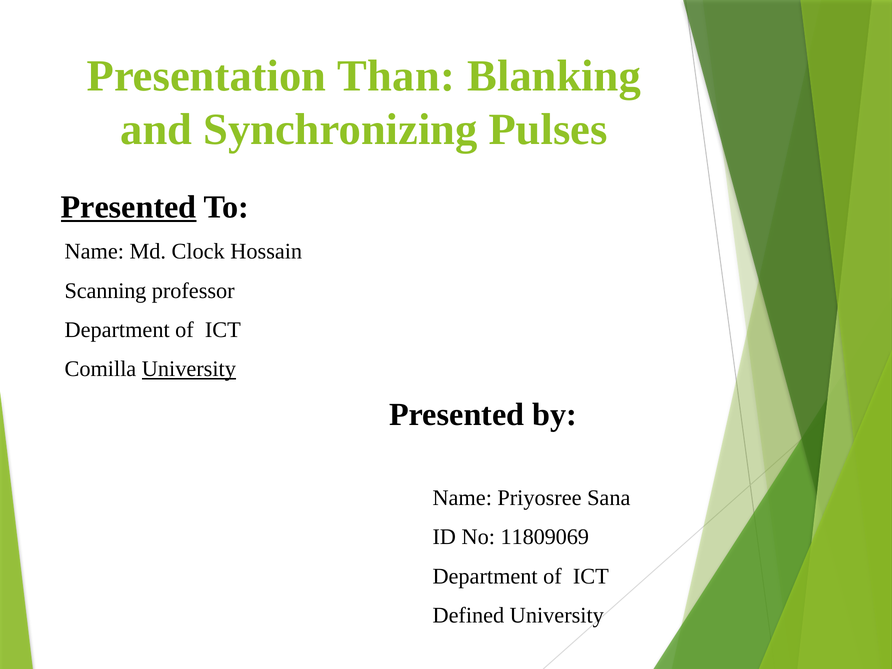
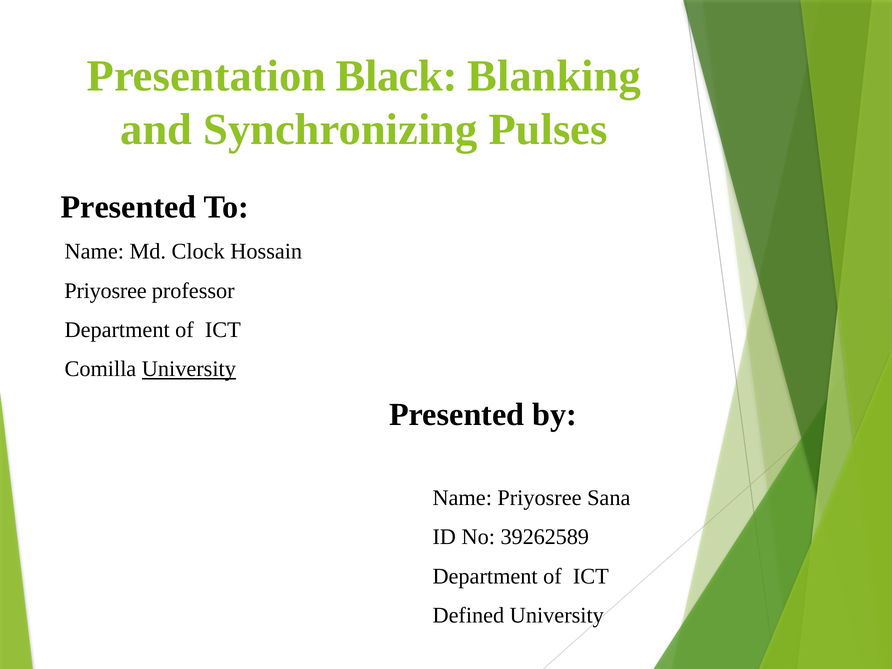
Than: Than -> Black
Presented at (129, 207) underline: present -> none
Scanning at (106, 291): Scanning -> Priyosree
11809069: 11809069 -> 39262589
